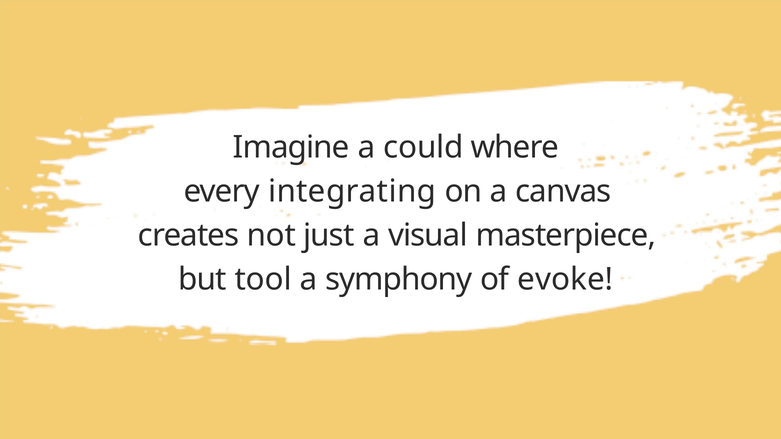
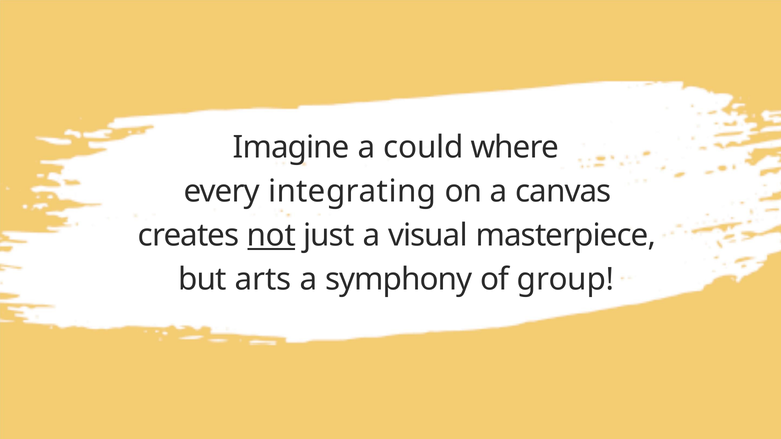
not underline: none -> present
tool: tool -> arts
evoke: evoke -> group
